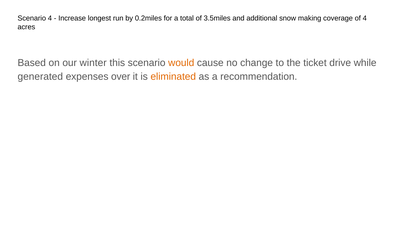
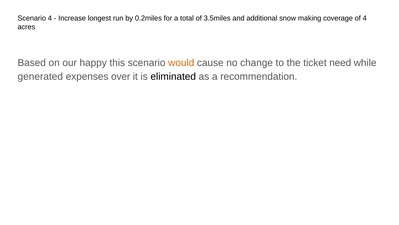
winter: winter -> happy
drive: drive -> need
eliminated colour: orange -> black
